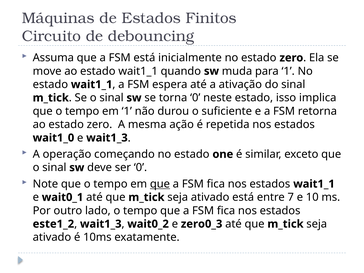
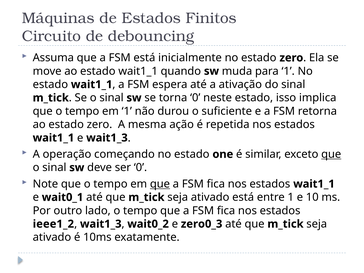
wait1_0 at (53, 138): wait1_0 -> wait1_1
que at (331, 154) underline: none -> present
entre 7: 7 -> 1
este1_2: este1_2 -> ieee1_2
